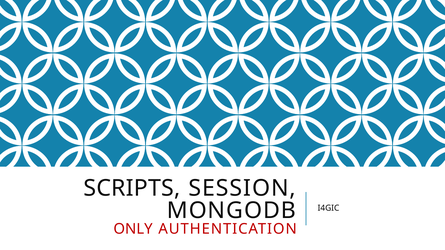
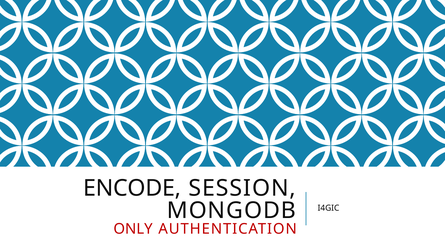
SCRIPTS: SCRIPTS -> ENCODE
